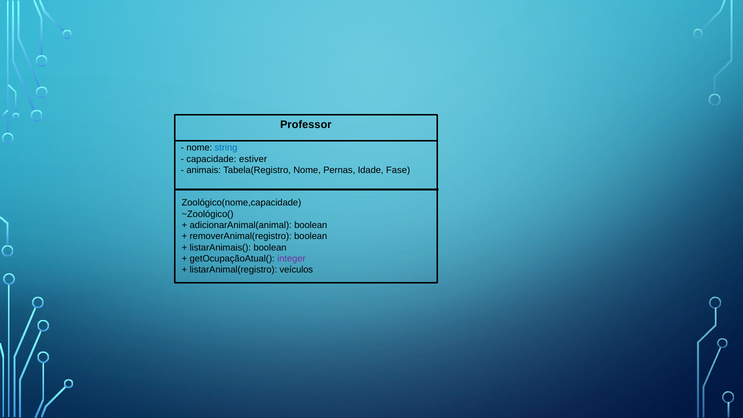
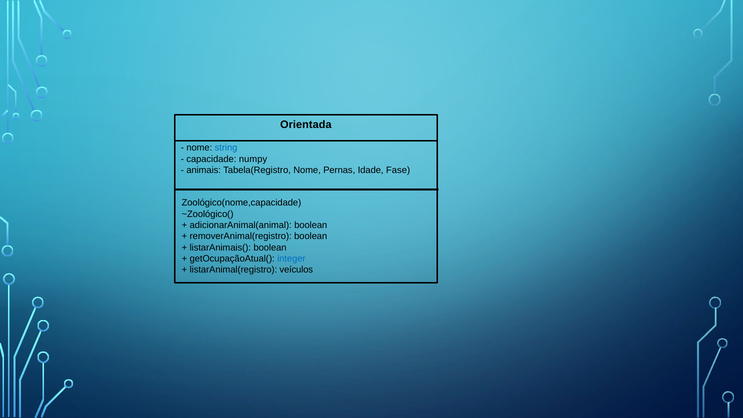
Professor: Professor -> Orientada
estiver: estiver -> numpy
integer colour: purple -> blue
